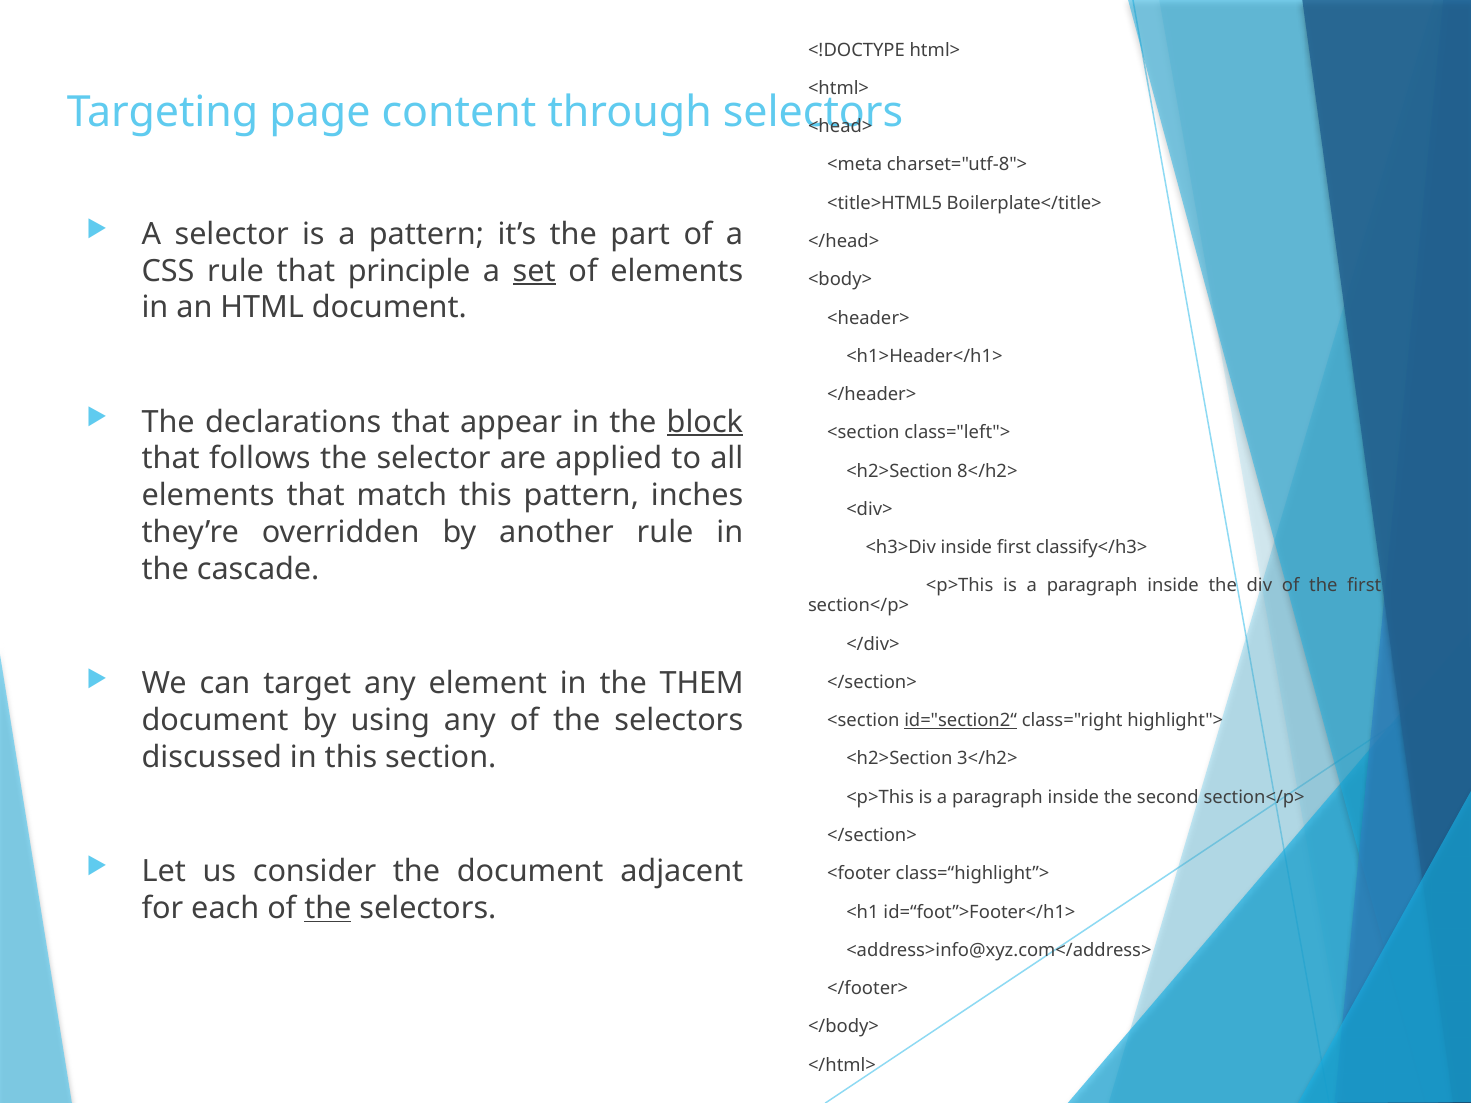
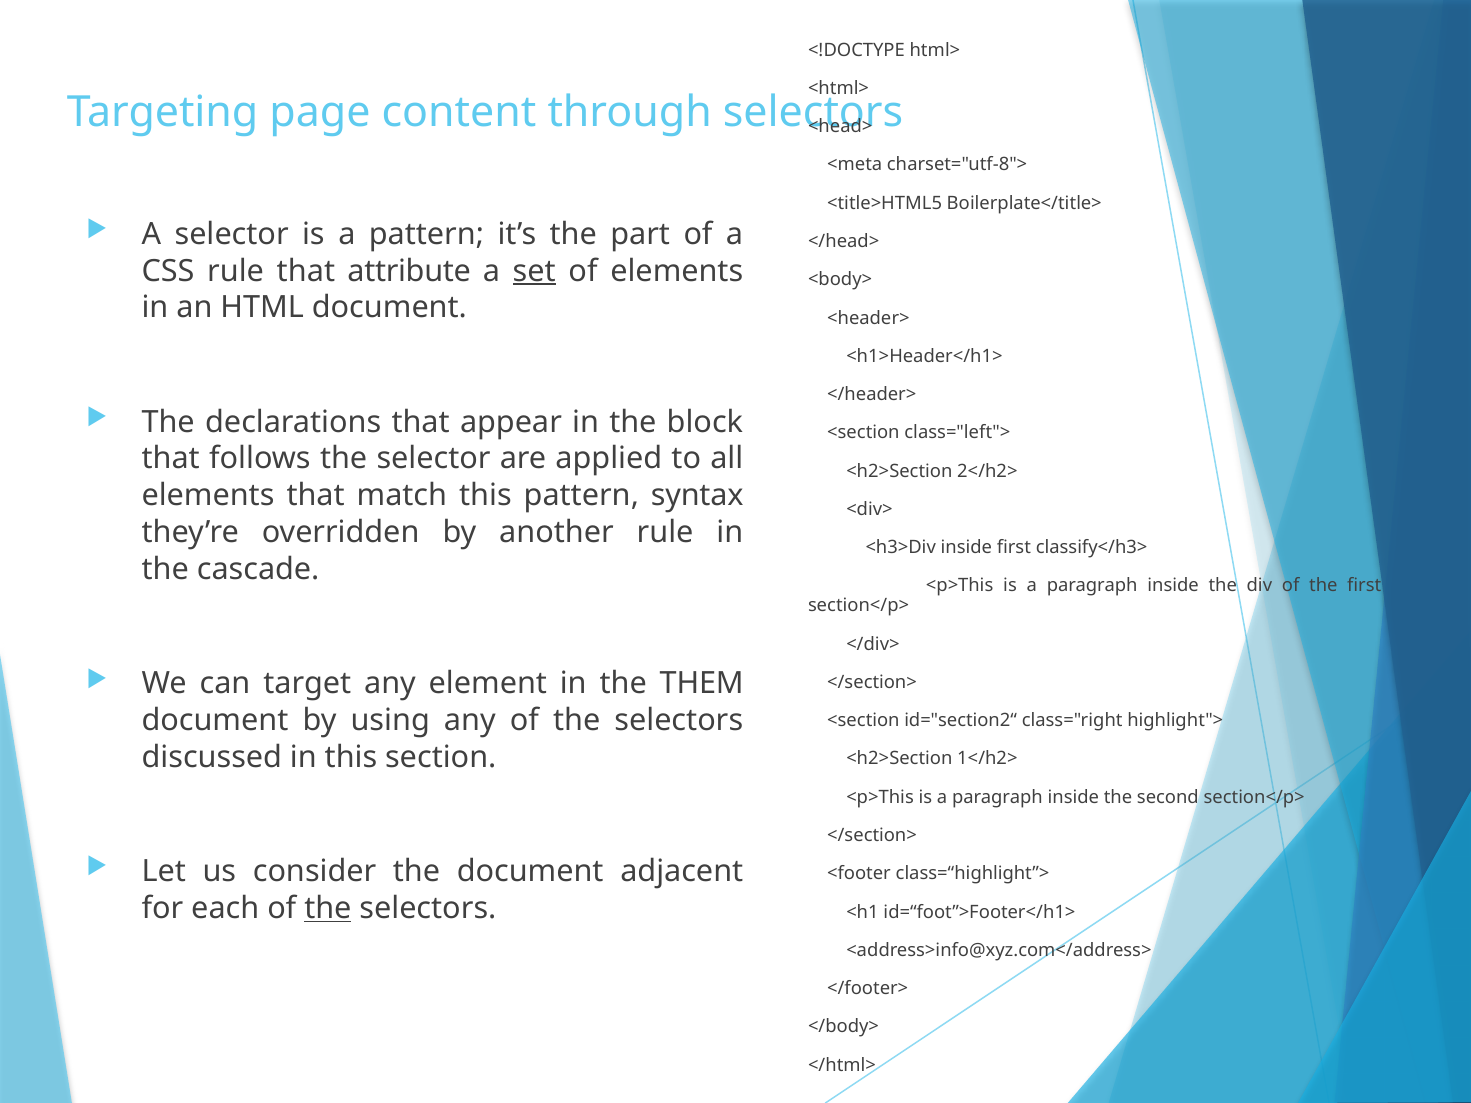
principle: principle -> attribute
block underline: present -> none
8</h2>: 8</h2> -> 2</h2>
inches: inches -> syntax
id="section2“ underline: present -> none
3</h2>: 3</h2> -> 1</h2>
